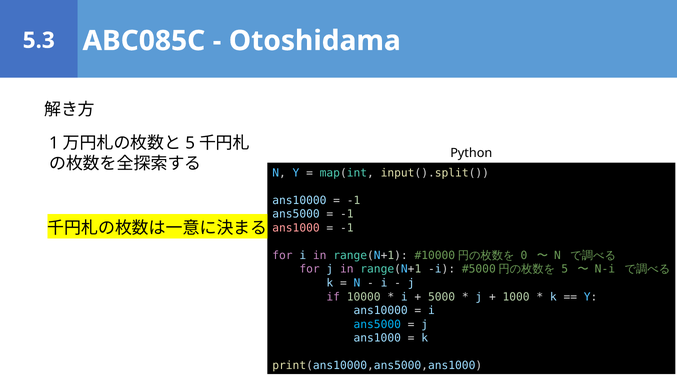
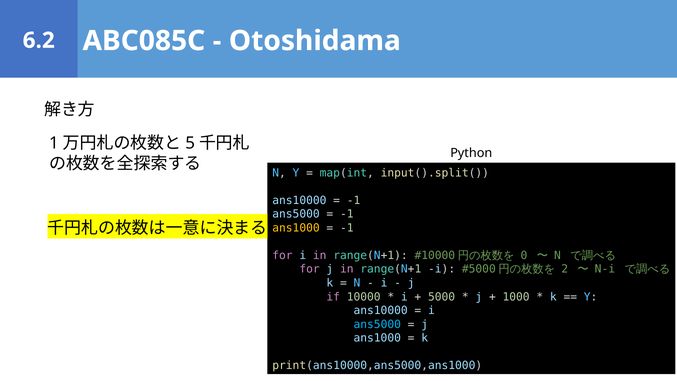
5.3: 5.3 -> 6.2
ans1000 at (296, 228) colour: pink -> yellow
5 at (565, 269): 5 -> 2
